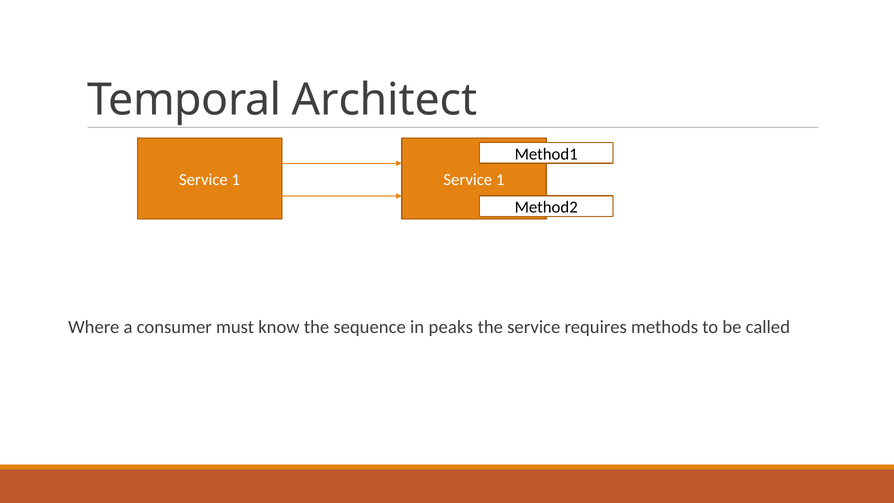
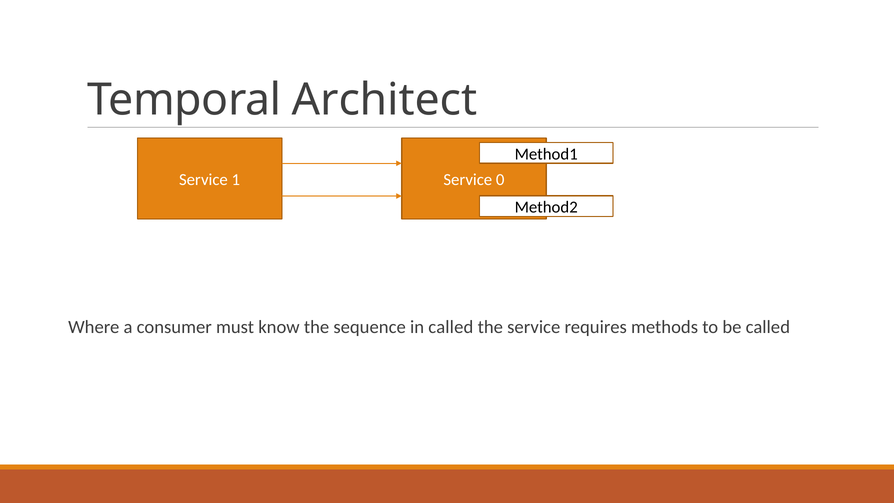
1 Service 1: 1 -> 0
in peaks: peaks -> called
